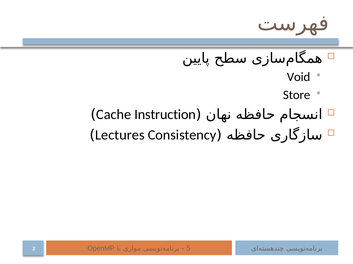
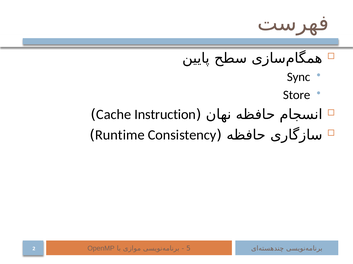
Void: Void -> Sync
Lectures: Lectures -> Runtime
